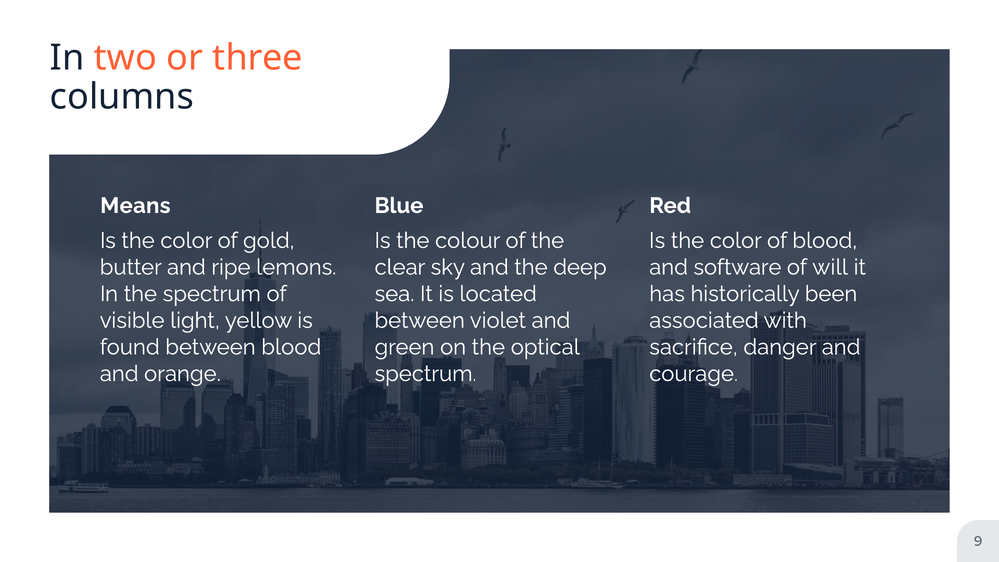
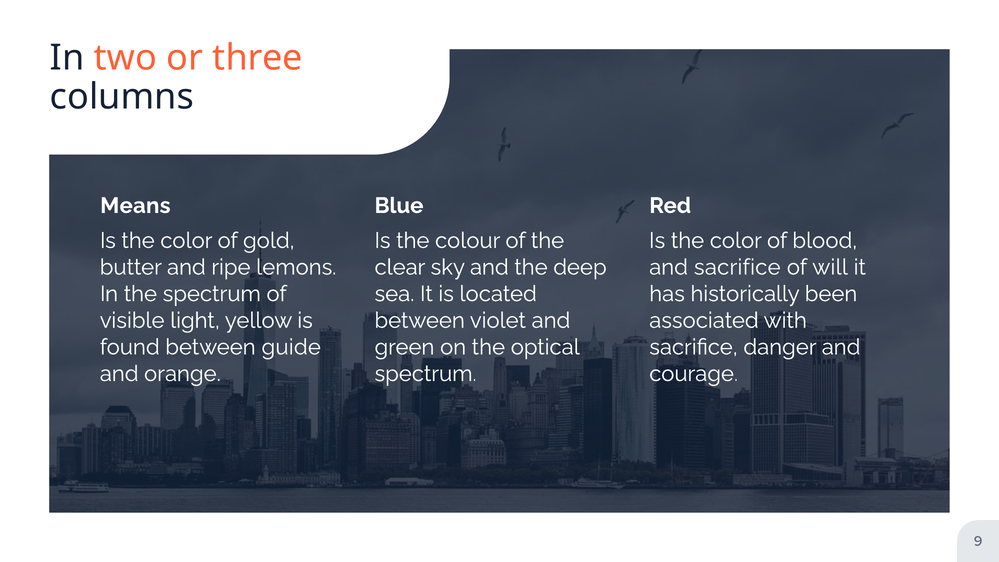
and software: software -> sacrifice
between blood: blood -> guide
